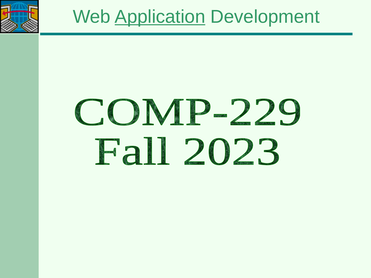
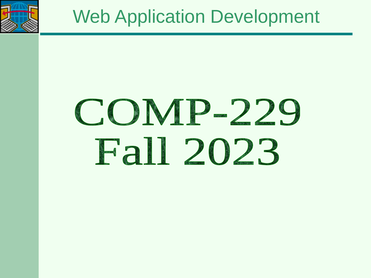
Application underline: present -> none
